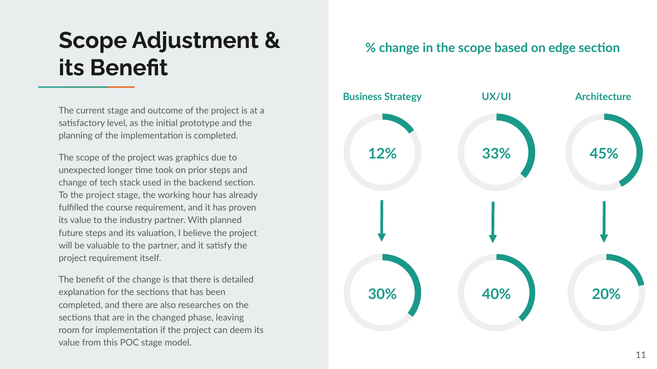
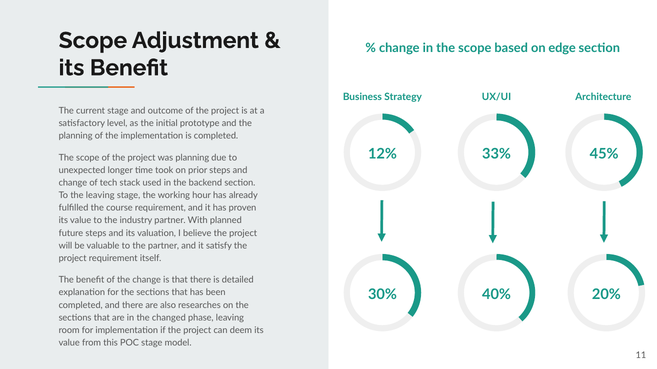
was graphics: graphics -> planning
To the project: project -> leaving
